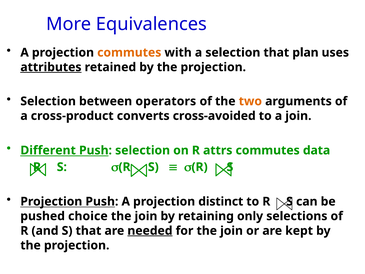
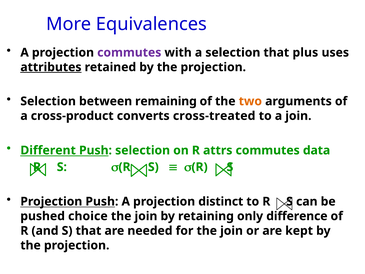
commutes at (129, 53) colour: orange -> purple
plan: plan -> plus
operators: operators -> remaining
cross-avoided: cross-avoided -> cross-treated
selections: selections -> difference
needed underline: present -> none
